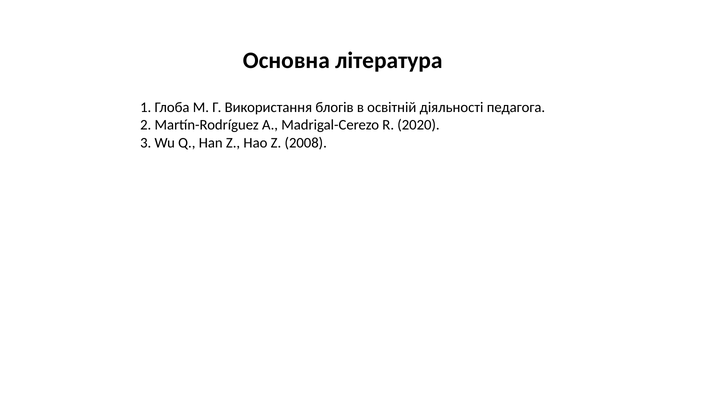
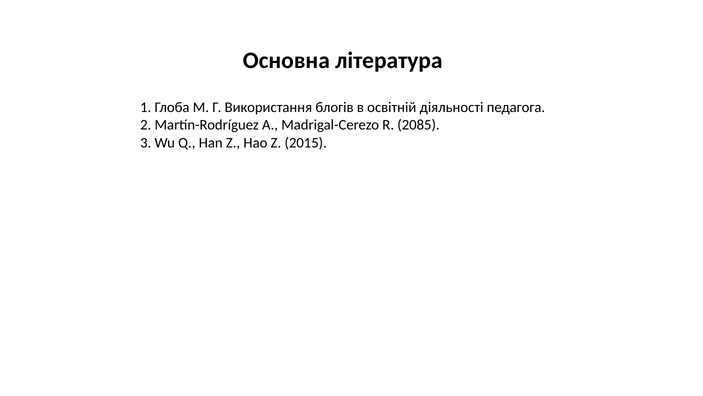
2020: 2020 -> 2085
2008: 2008 -> 2015
